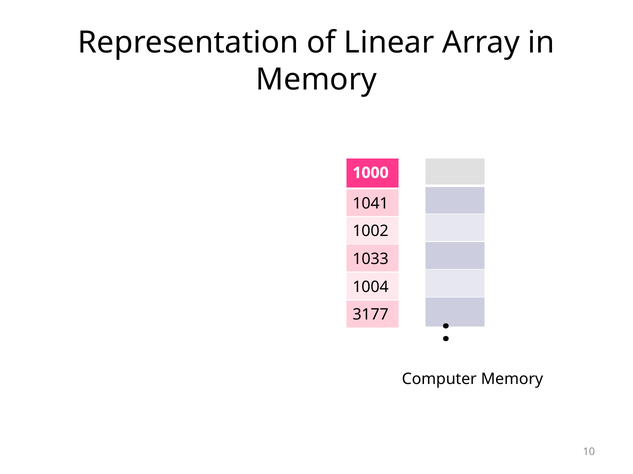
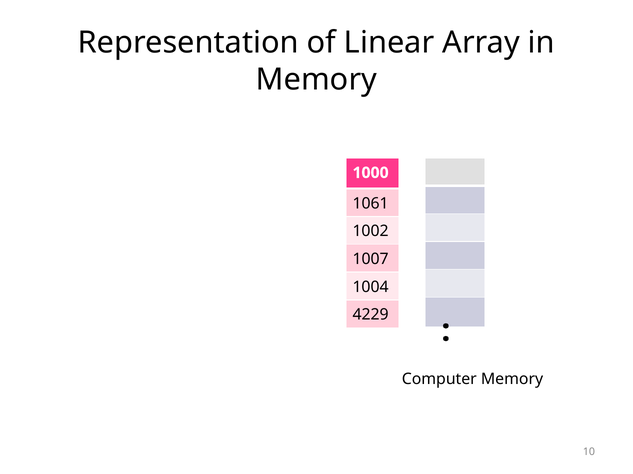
1041: 1041 -> 1061
1033: 1033 -> 1007
3177: 3177 -> 4229
